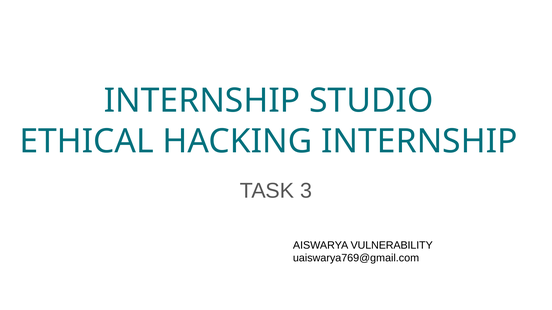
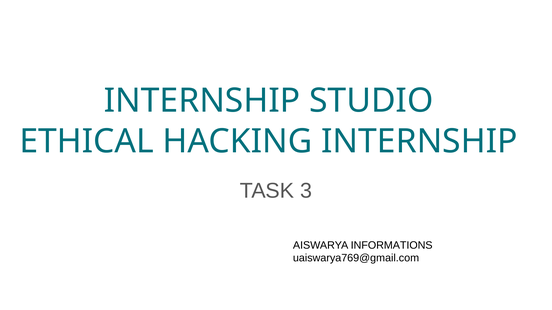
VULNERABILITY: VULNERABILITY -> INFORMATIONS
